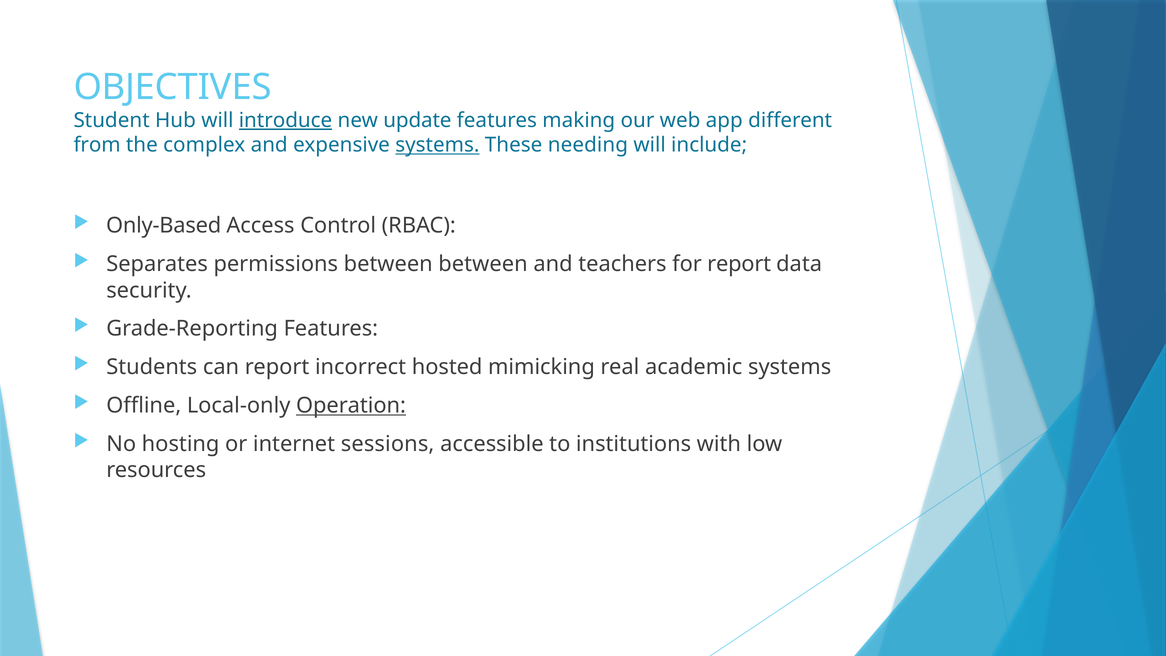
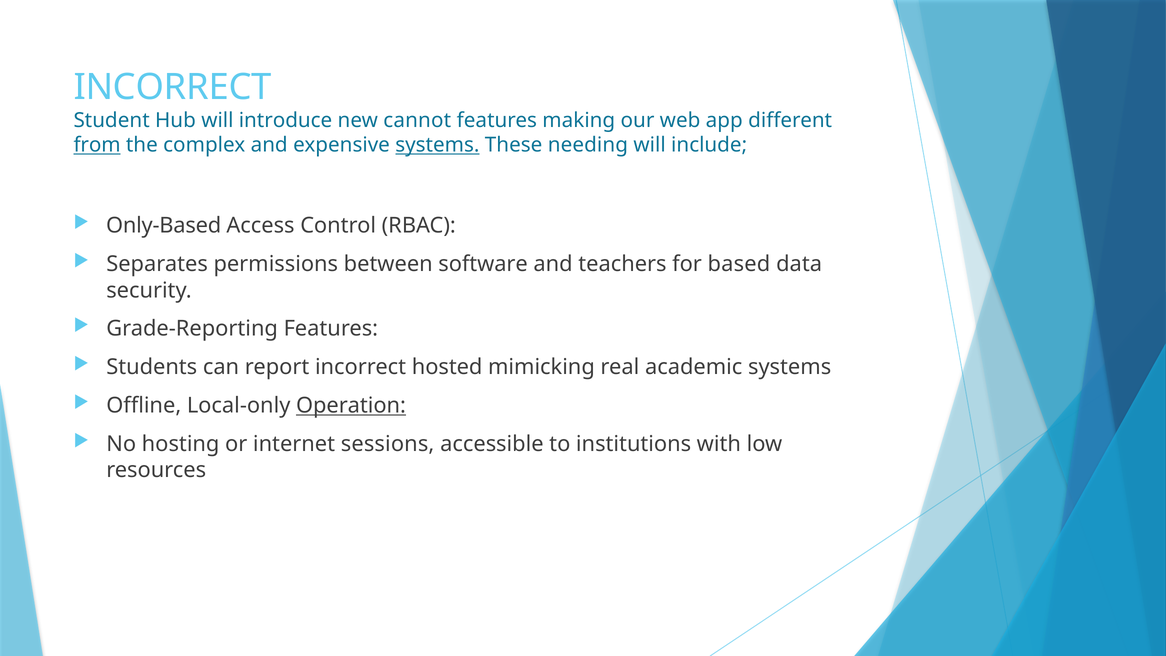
OBJECTIVES at (173, 87): OBJECTIVES -> INCORRECT
introduce underline: present -> none
update: update -> cannot
from underline: none -> present
between between: between -> software
for report: report -> based
